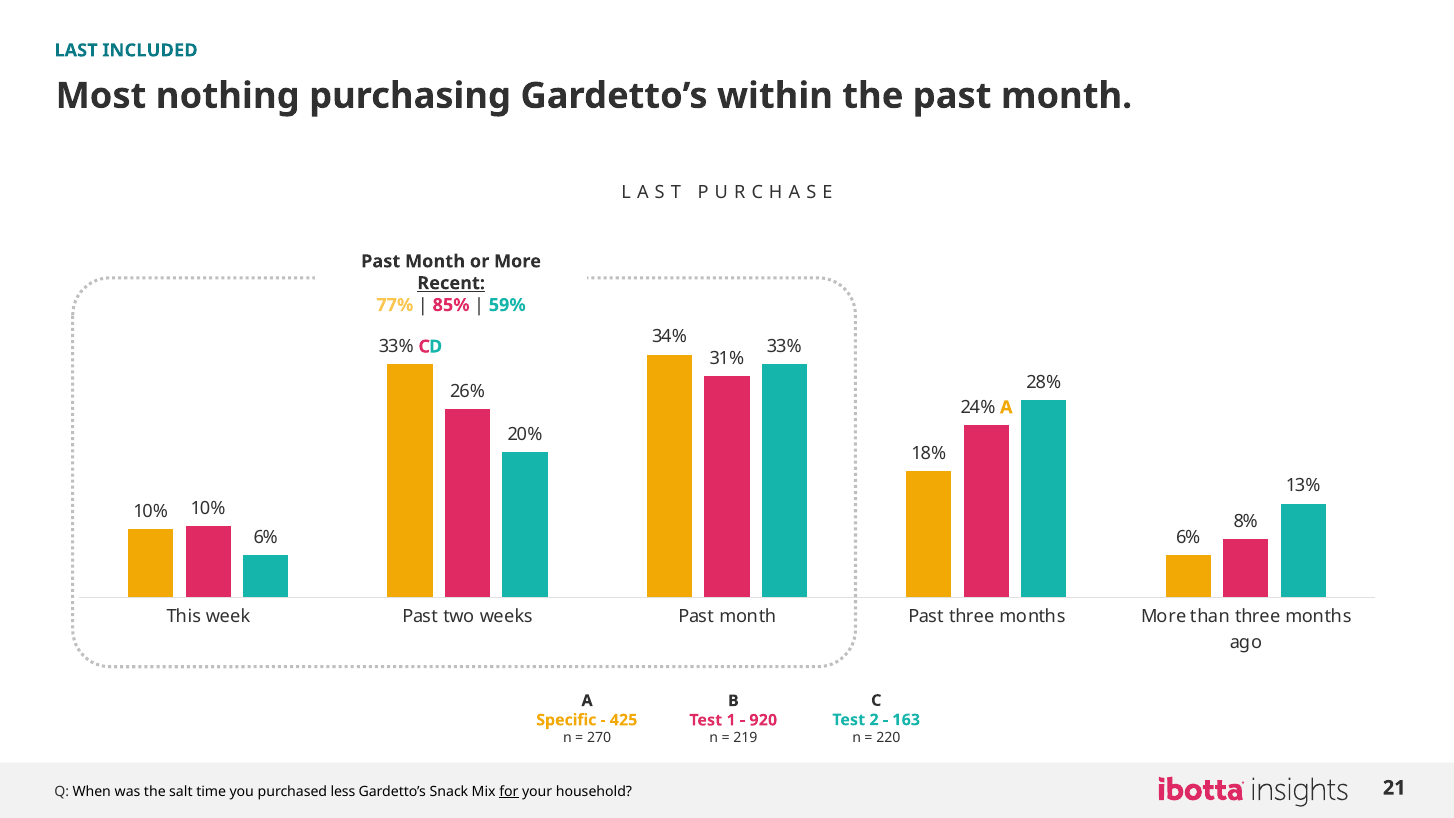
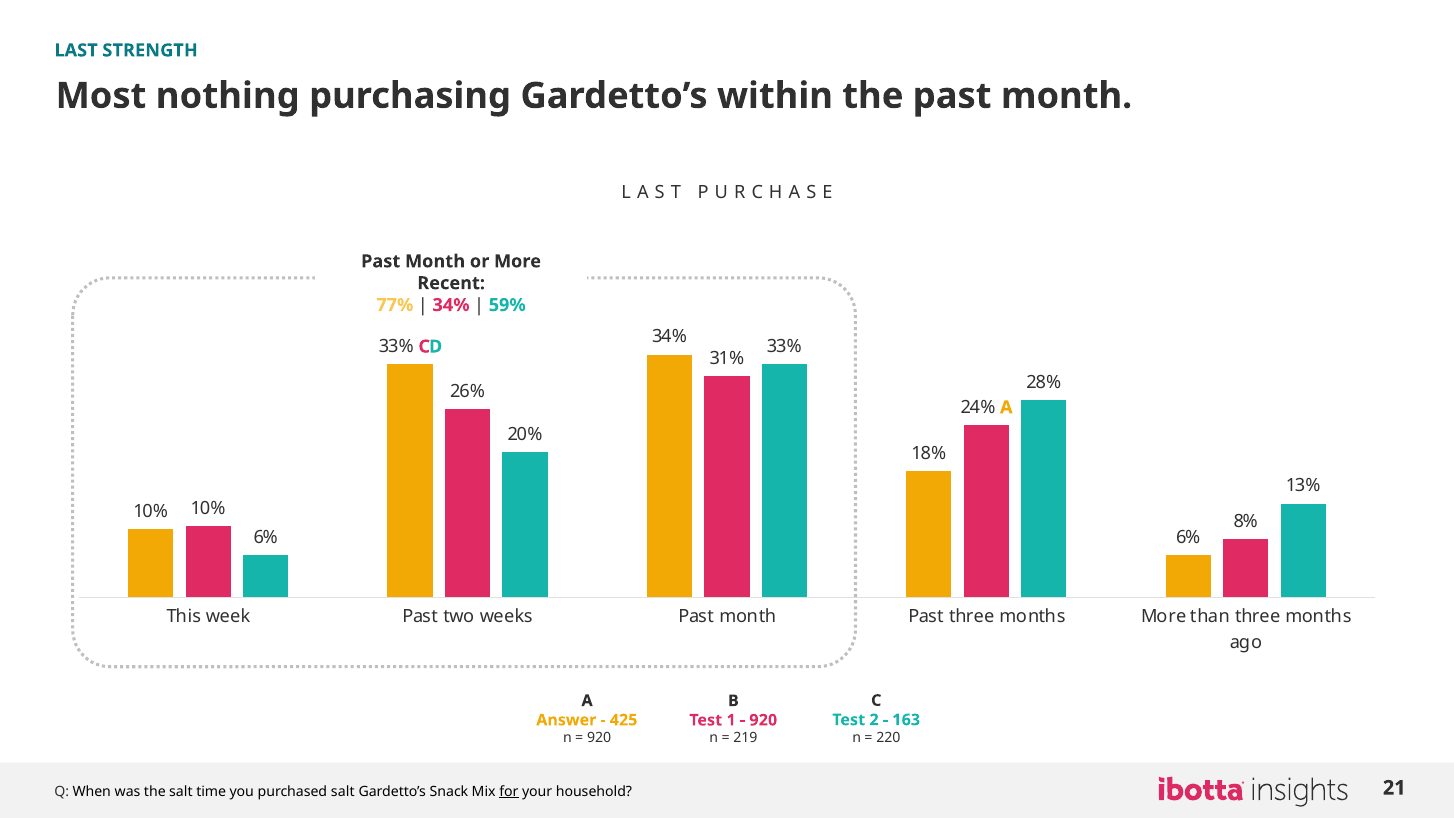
INCLUDED: INCLUDED -> STRENGTH
Recent underline: present -> none
85% at (451, 305): 85% -> 34%
Specific: Specific -> Answer
270 at (599, 738): 270 -> 920
purchased less: less -> salt
